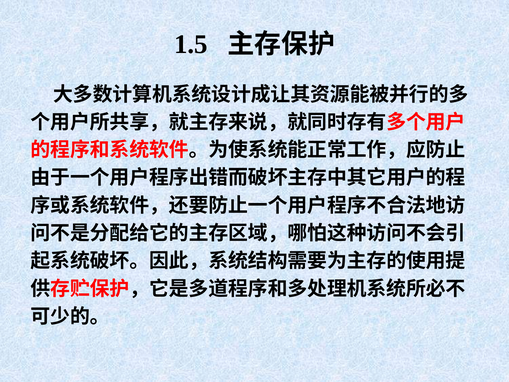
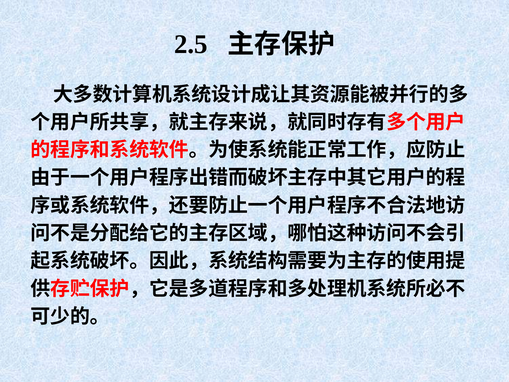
1.5: 1.5 -> 2.5
